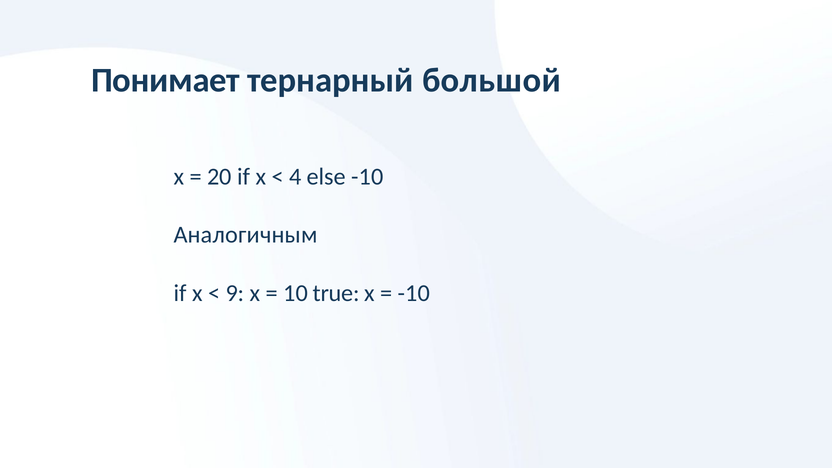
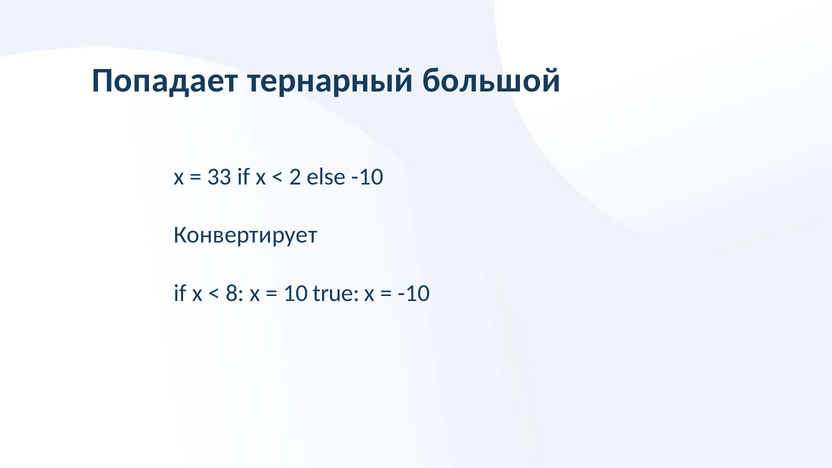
Понимает: Понимает -> Попадает
20: 20 -> 33
4: 4 -> 2
Аналогичным: Аналогичным -> Конвертирует
9: 9 -> 8
